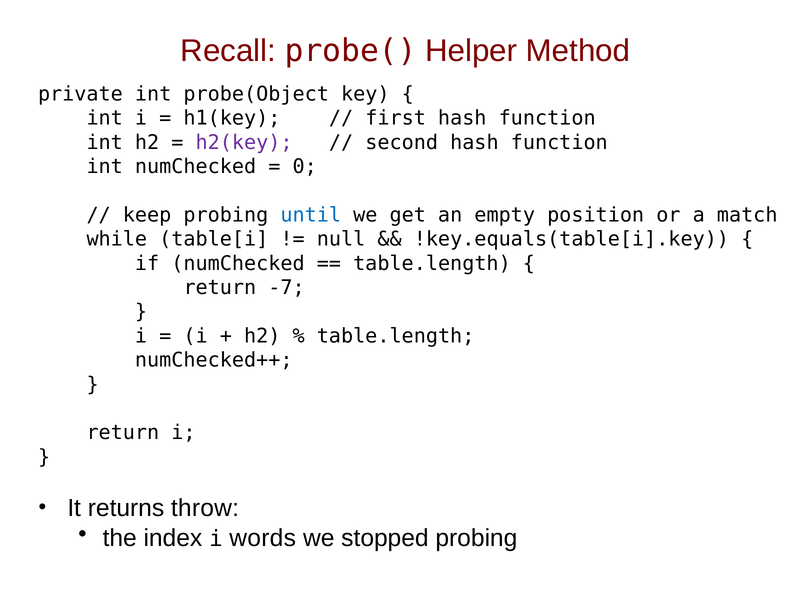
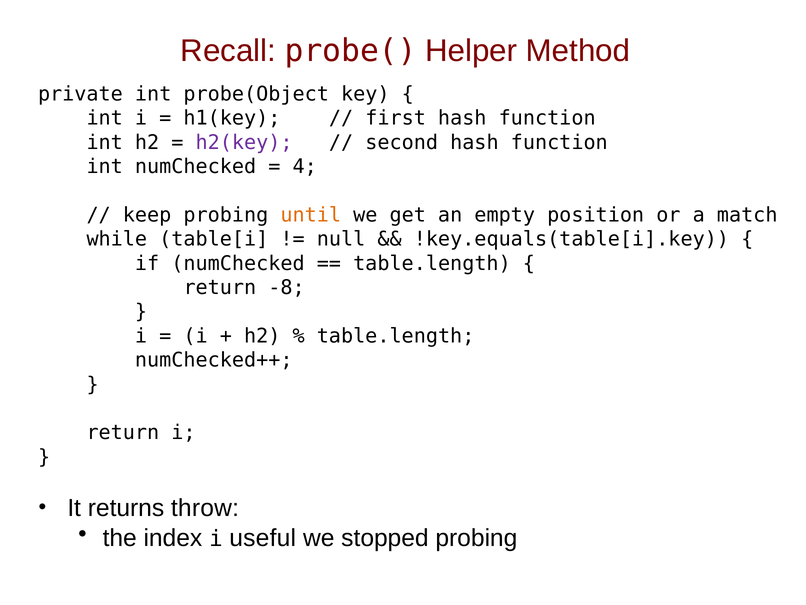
0: 0 -> 4
until colour: blue -> orange
-7: -7 -> -8
words: words -> useful
